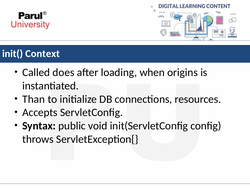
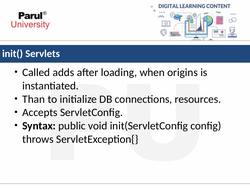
Context: Context -> Servlets
does: does -> adds
